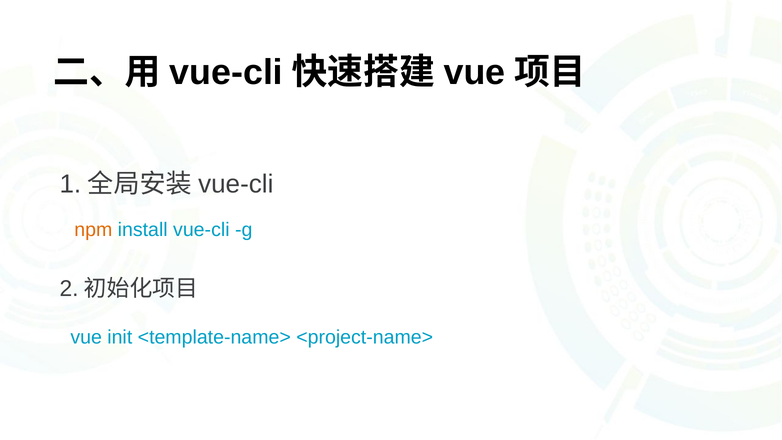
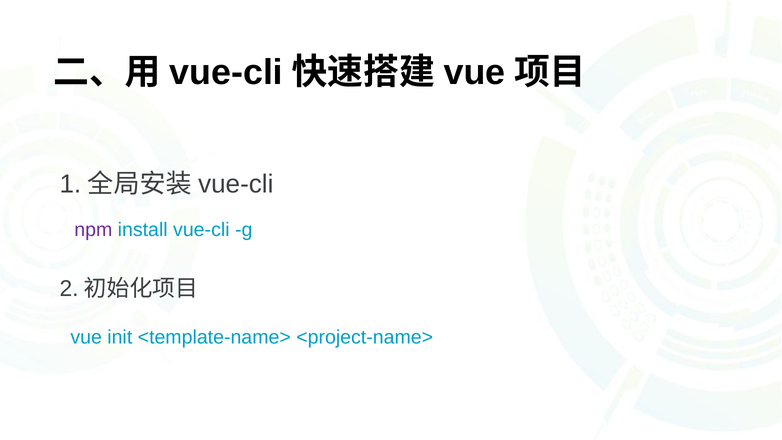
npm colour: orange -> purple
